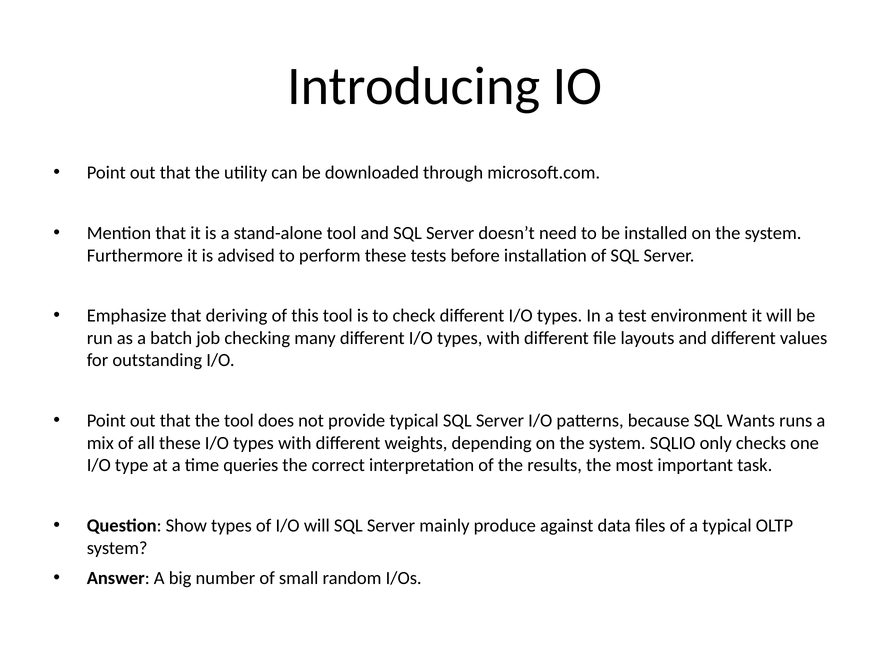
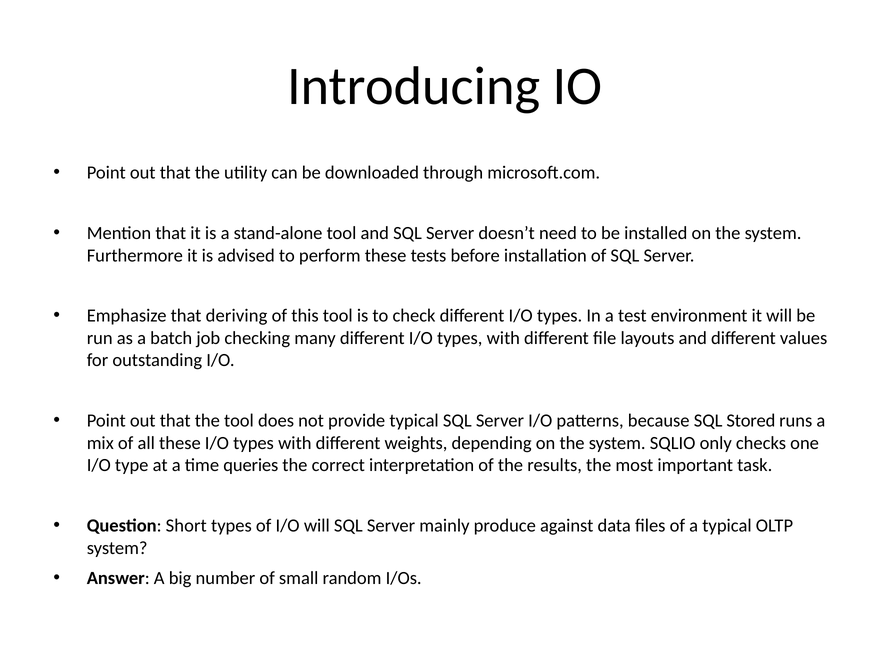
Wants: Wants -> Stored
Show: Show -> Short
